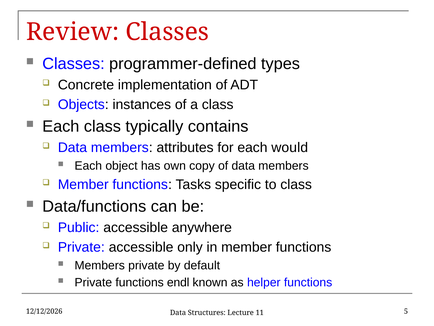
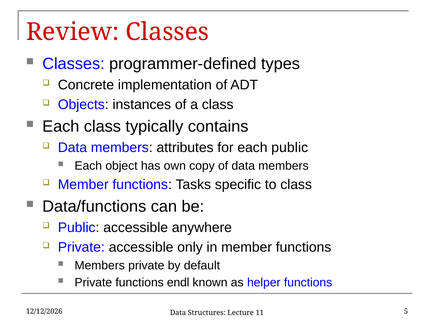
each would: would -> public
